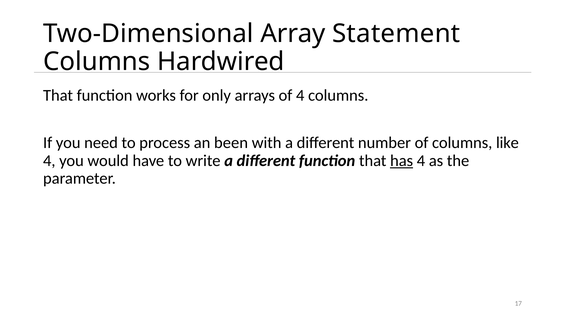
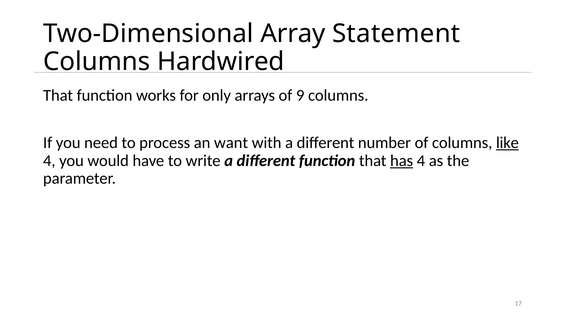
of 4: 4 -> 9
been: been -> want
like underline: none -> present
